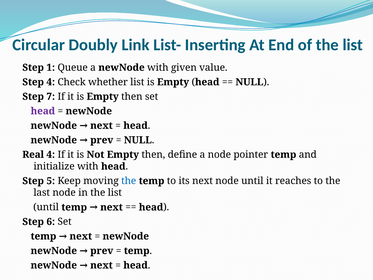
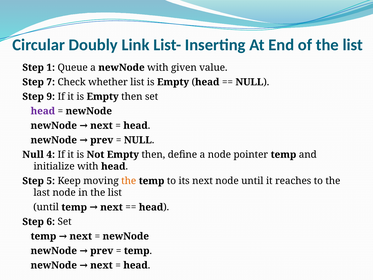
Step 4: 4 -> 7
7: 7 -> 9
Real at (33, 154): Real -> Null
the at (129, 181) colour: blue -> orange
